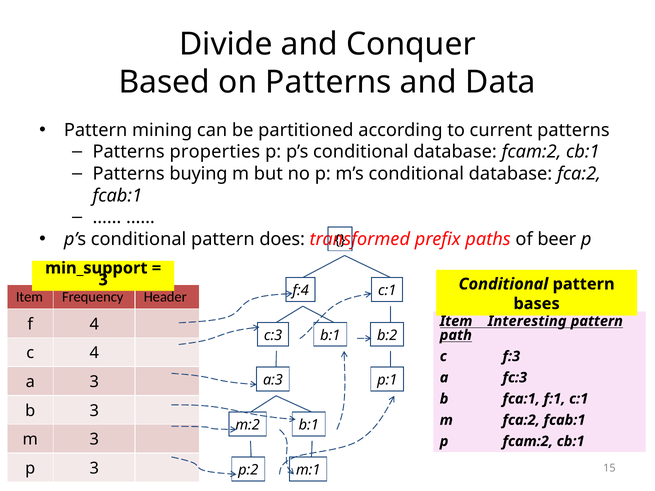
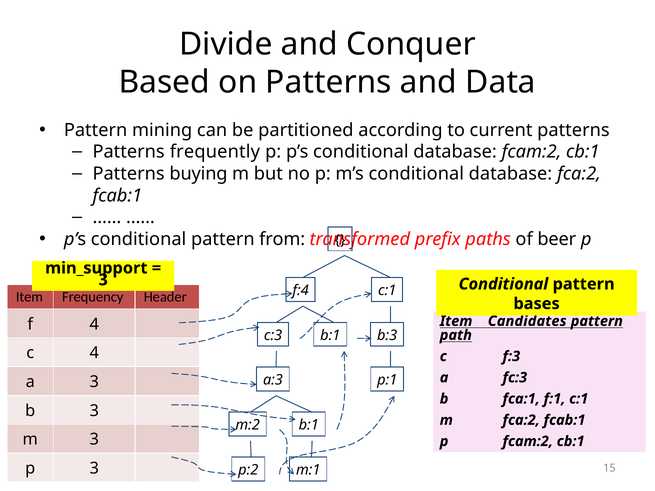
properties: properties -> frequently
does: does -> from
Interesting: Interesting -> Candidates
b:2: b:2 -> b:3
